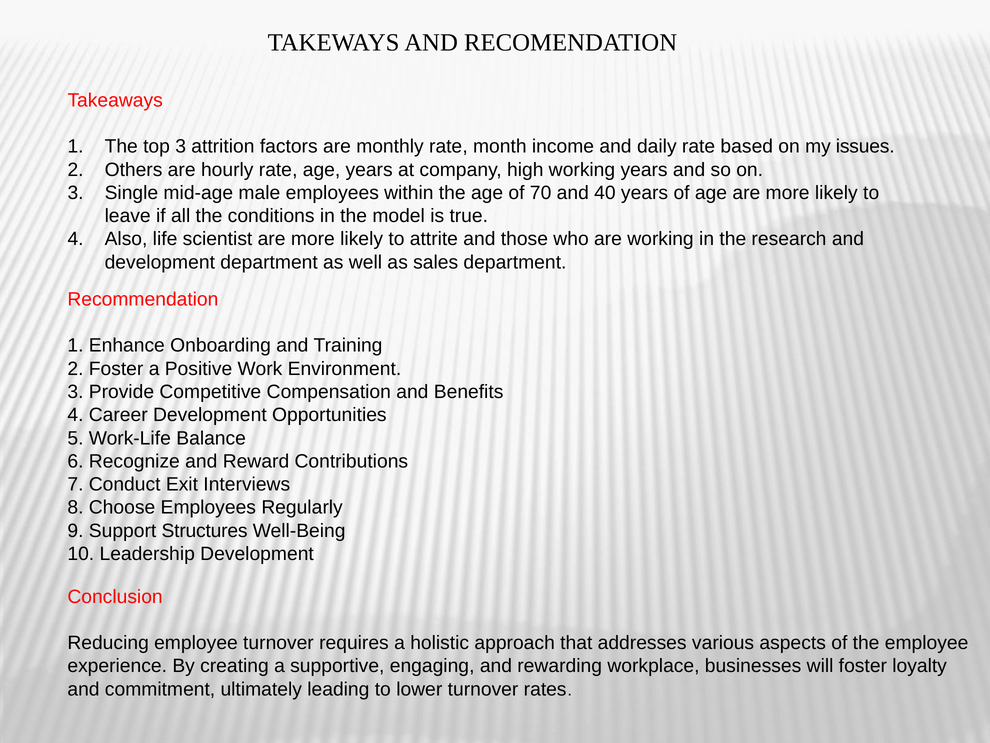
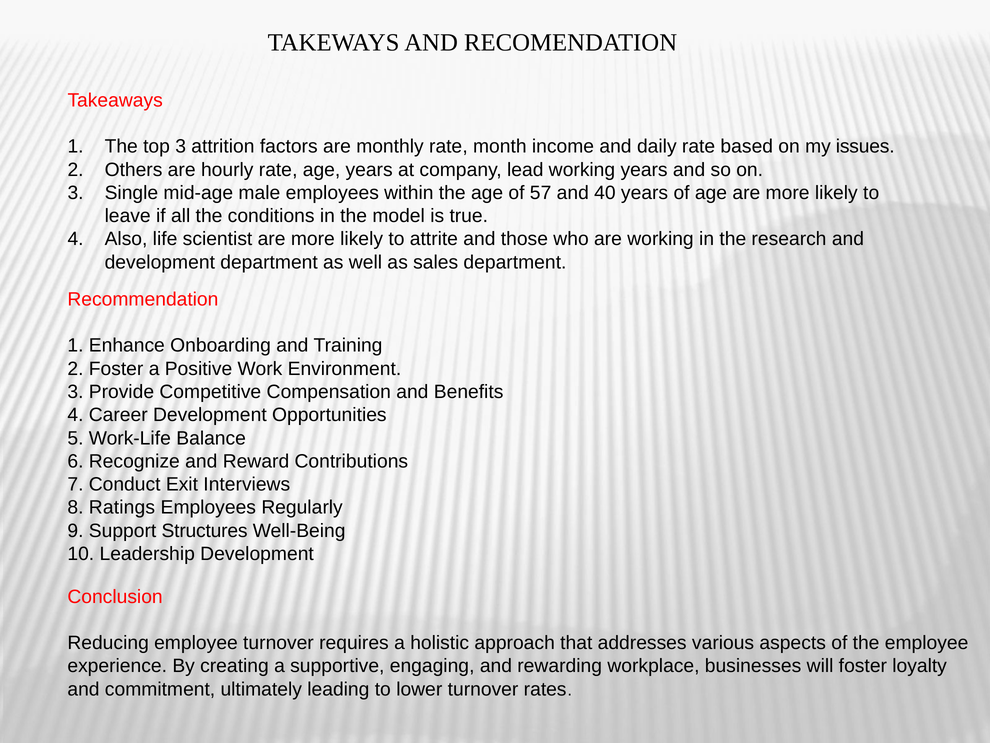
high: high -> lead
70: 70 -> 57
Choose: Choose -> Ratings
